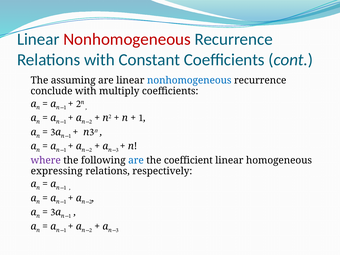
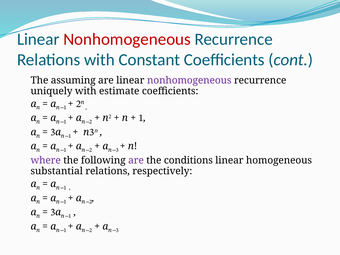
nonhomogeneous at (189, 80) colour: blue -> purple
conclude: conclude -> uniquely
multiply: multiply -> estimate
are at (136, 160) colour: blue -> purple
coefficient: coefficient -> conditions
expressing: expressing -> substantial
